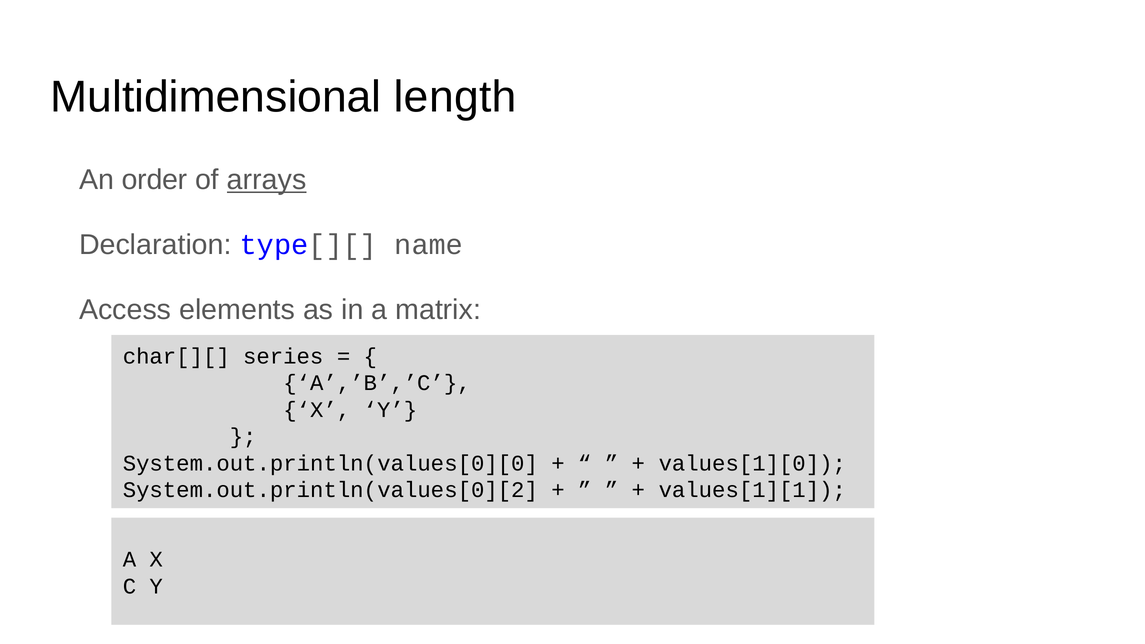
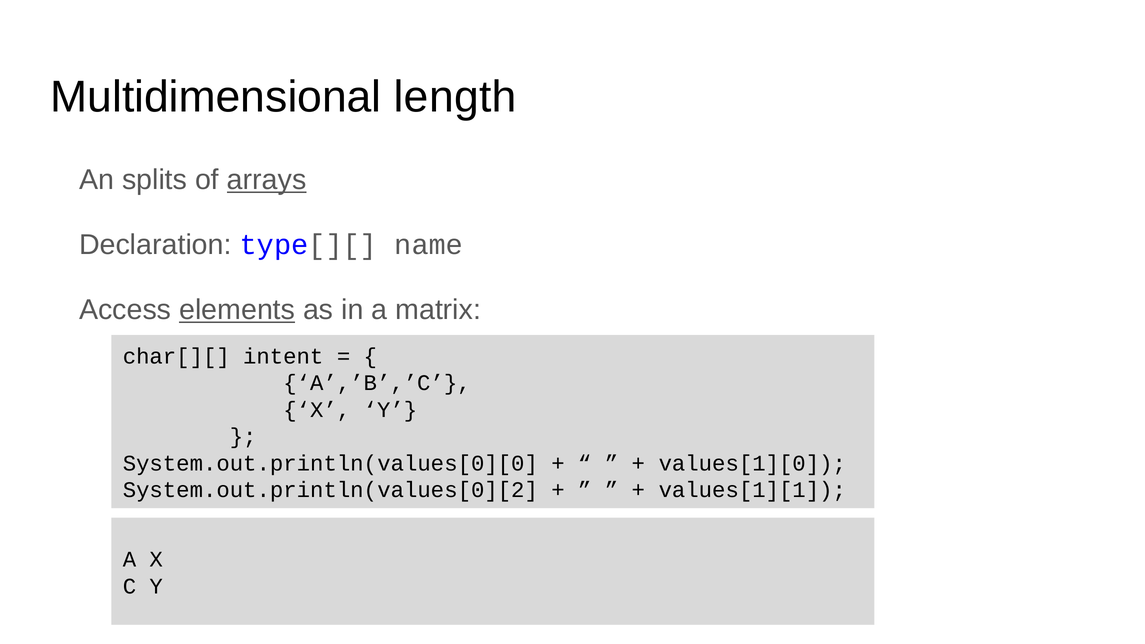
order: order -> splits
elements underline: none -> present
series: series -> intent
